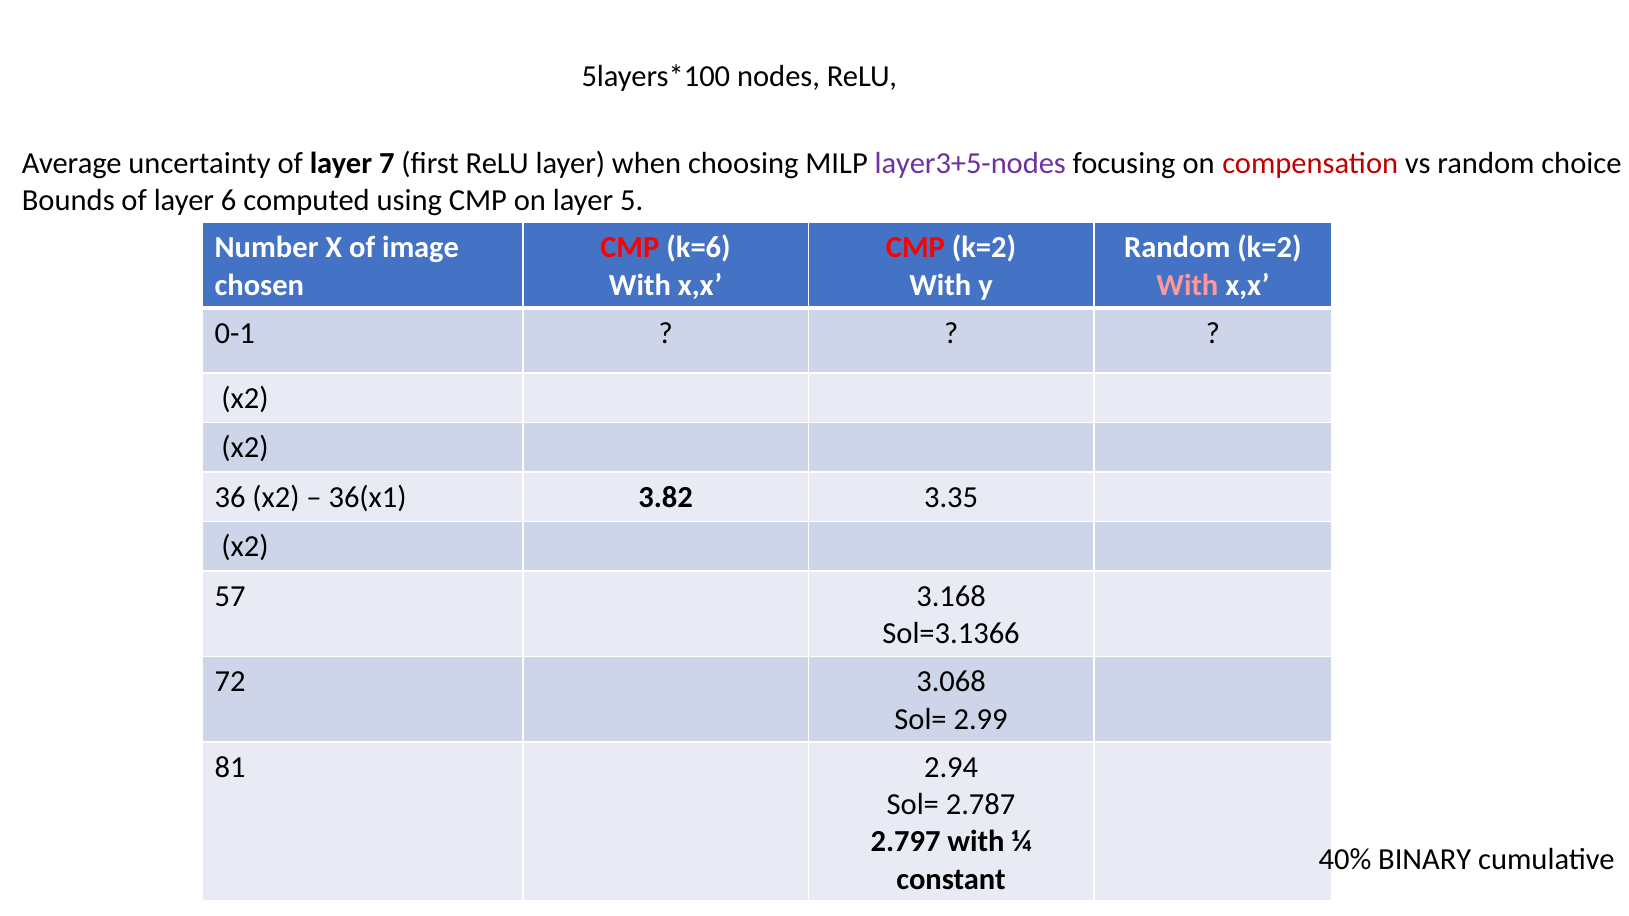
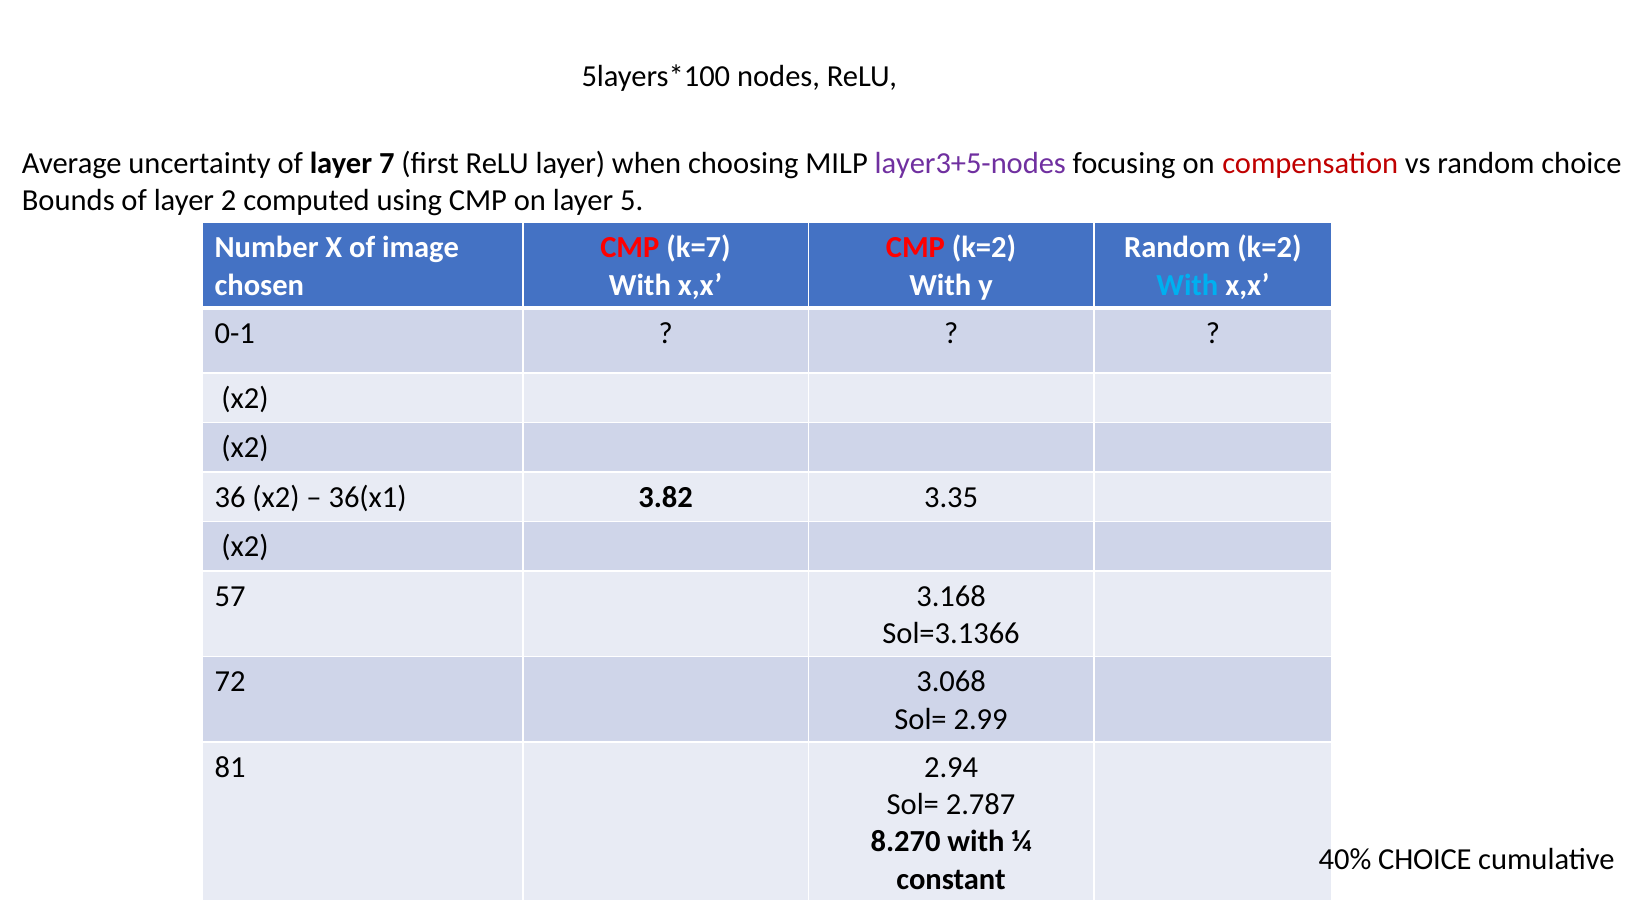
6: 6 -> 2
k=6: k=6 -> k=7
With at (1187, 285) colour: pink -> light blue
2.797: 2.797 -> 8.270
40% BINARY: BINARY -> CHOICE
